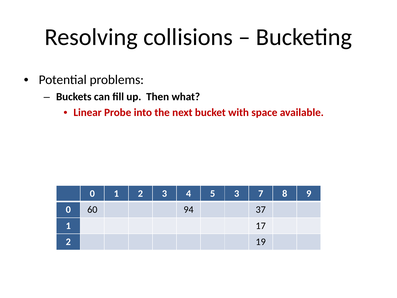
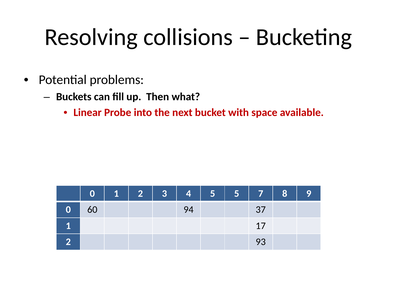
5 3: 3 -> 5
19: 19 -> 93
